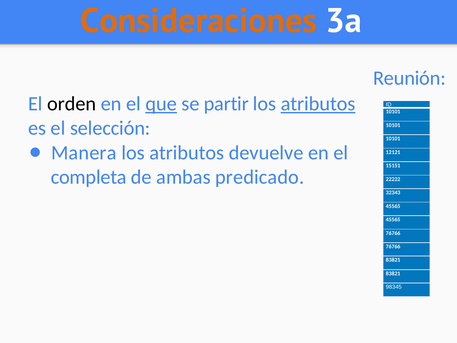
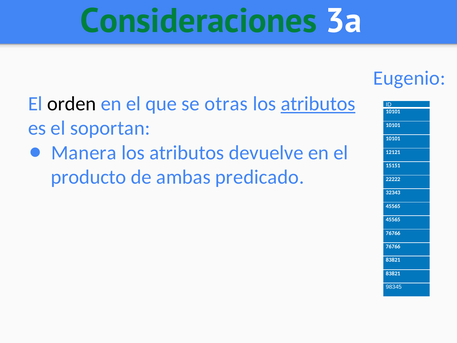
Consideraciones colour: orange -> green
Reunión: Reunión -> Eugenio
que underline: present -> none
partir: partir -> otras
selección: selección -> soportan
completa: completa -> producto
